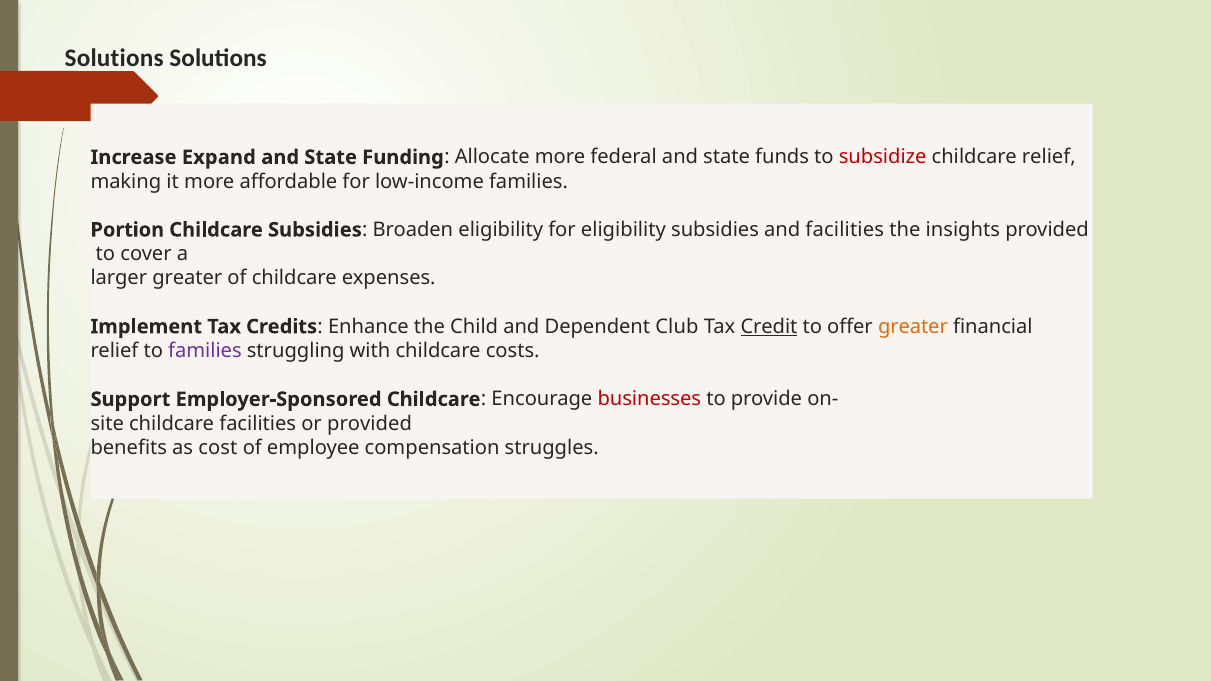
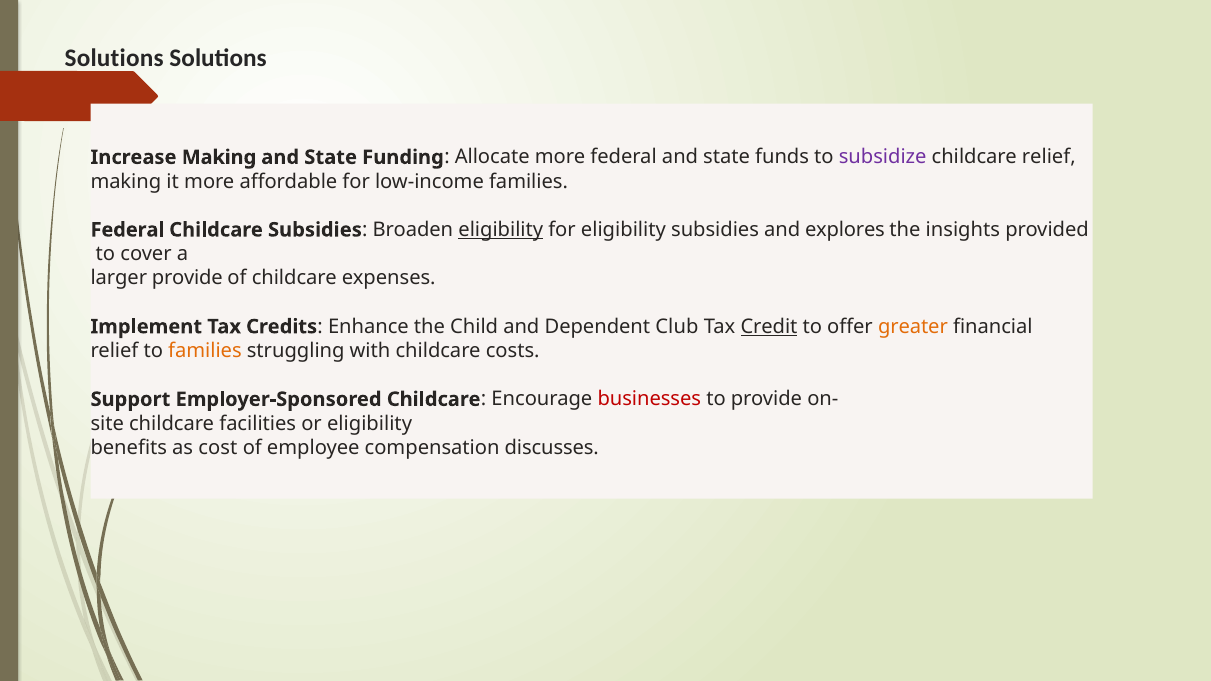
Increase Expand: Expand -> Making
subsidize colour: red -> purple
Portion at (127, 230): Portion -> Federal
eligibility at (501, 230) underline: none -> present
and facilities: facilities -> explores
larger greater: greater -> provide
families at (205, 351) colour: purple -> orange
or provided: provided -> eligibility
struggles: struggles -> discusses
